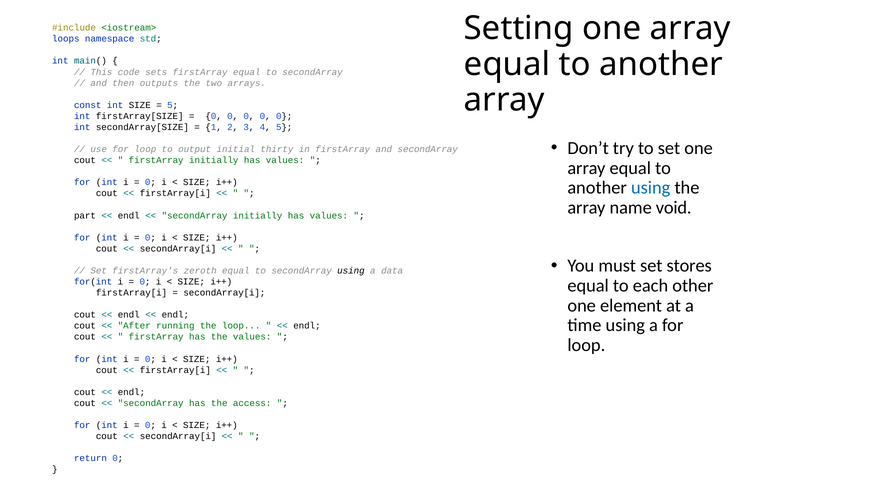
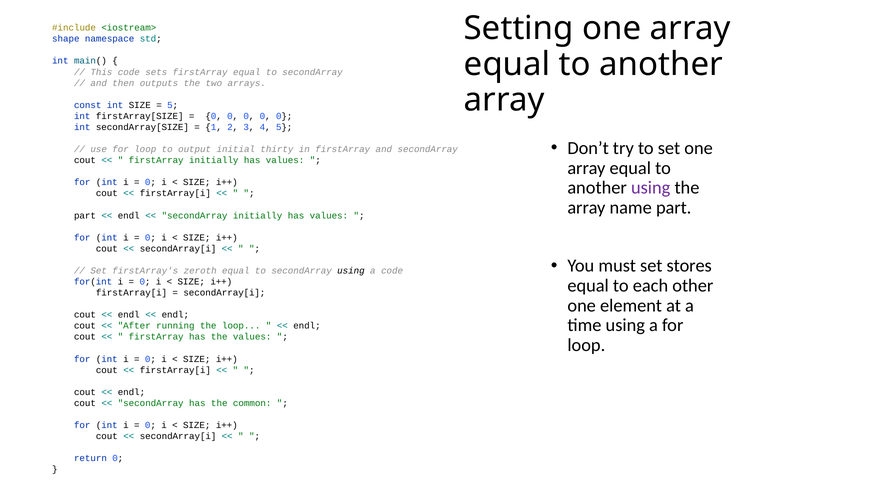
loops: loops -> shape
using at (651, 188) colour: blue -> purple
name void: void -> part
a data: data -> code
access: access -> common
